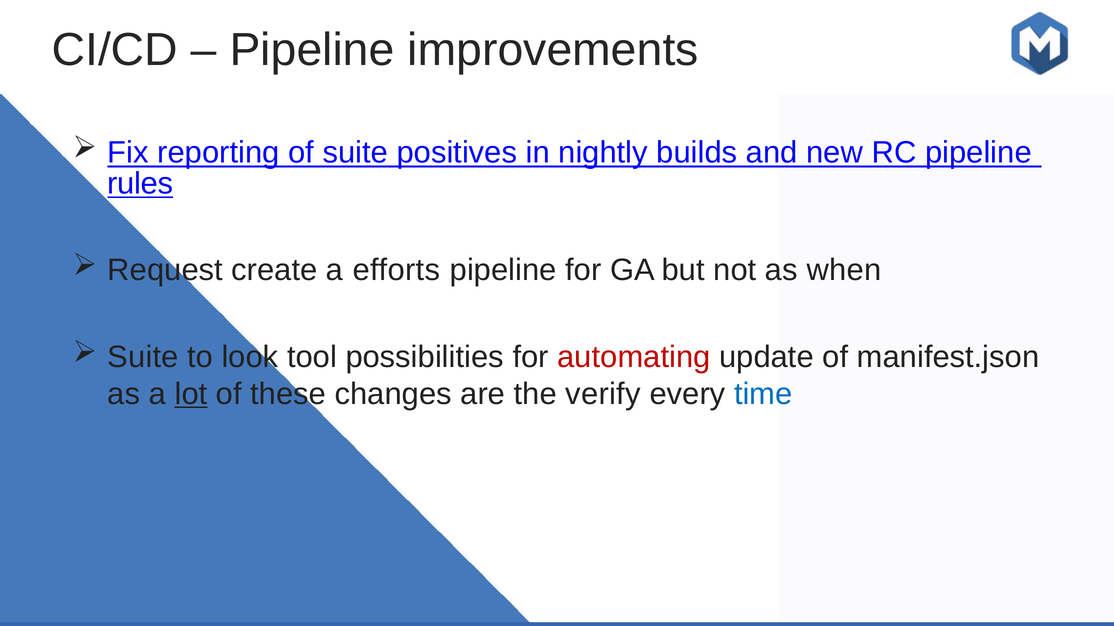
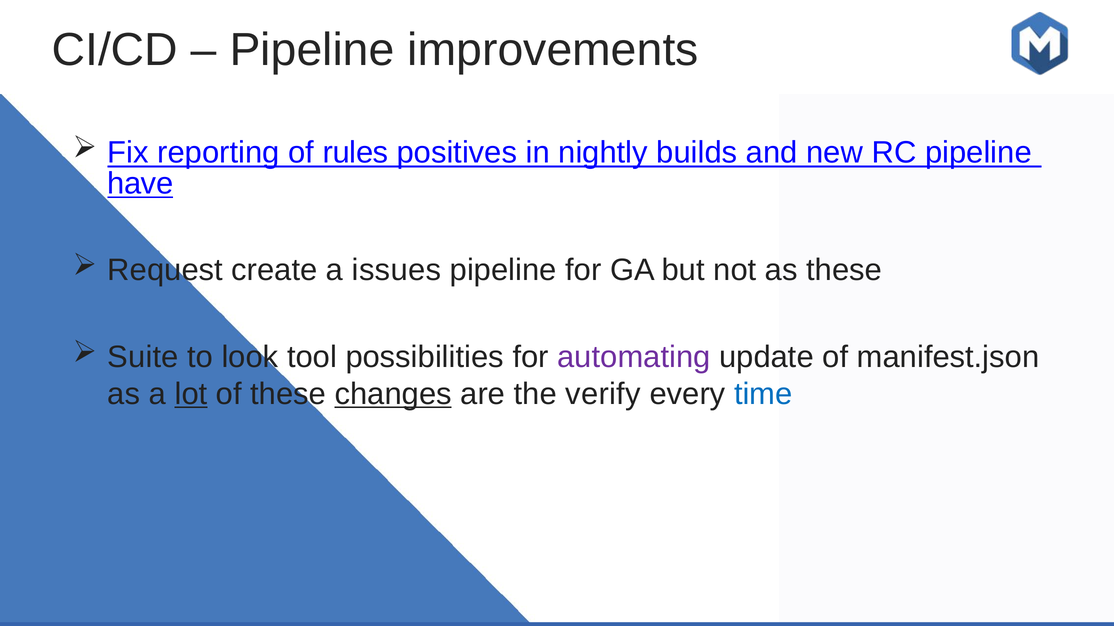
of suite: suite -> rules
rules: rules -> have
efforts: efforts -> issues
as when: when -> these
automating colour: red -> purple
changes underline: none -> present
